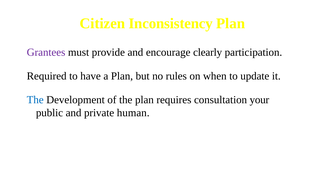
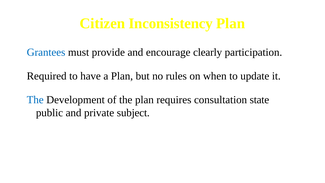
Grantees colour: purple -> blue
your: your -> state
human: human -> subject
